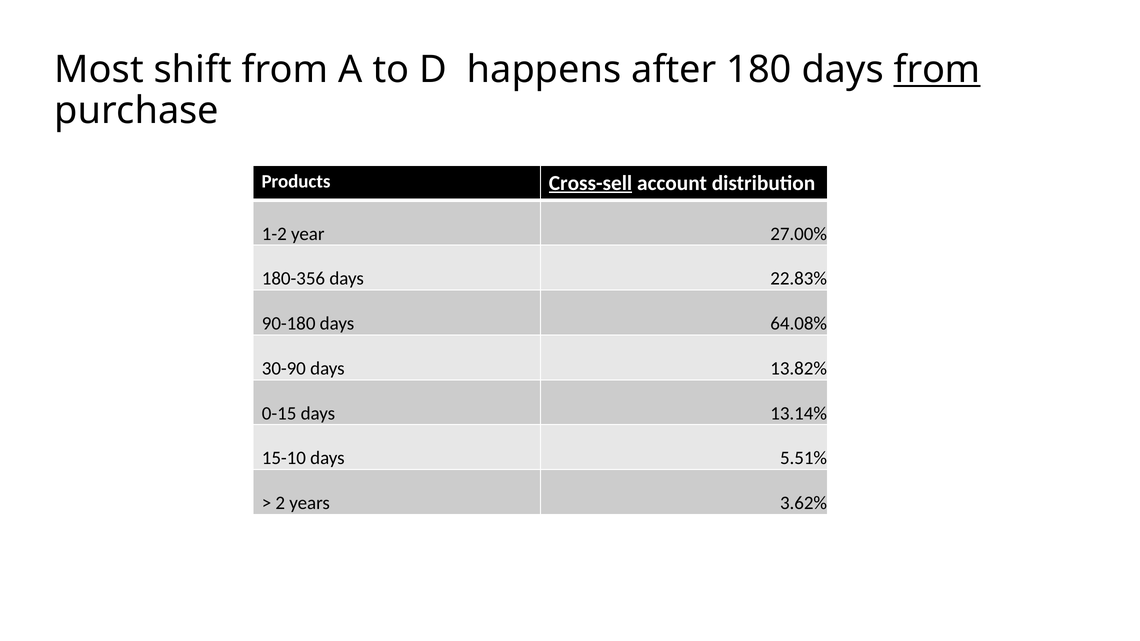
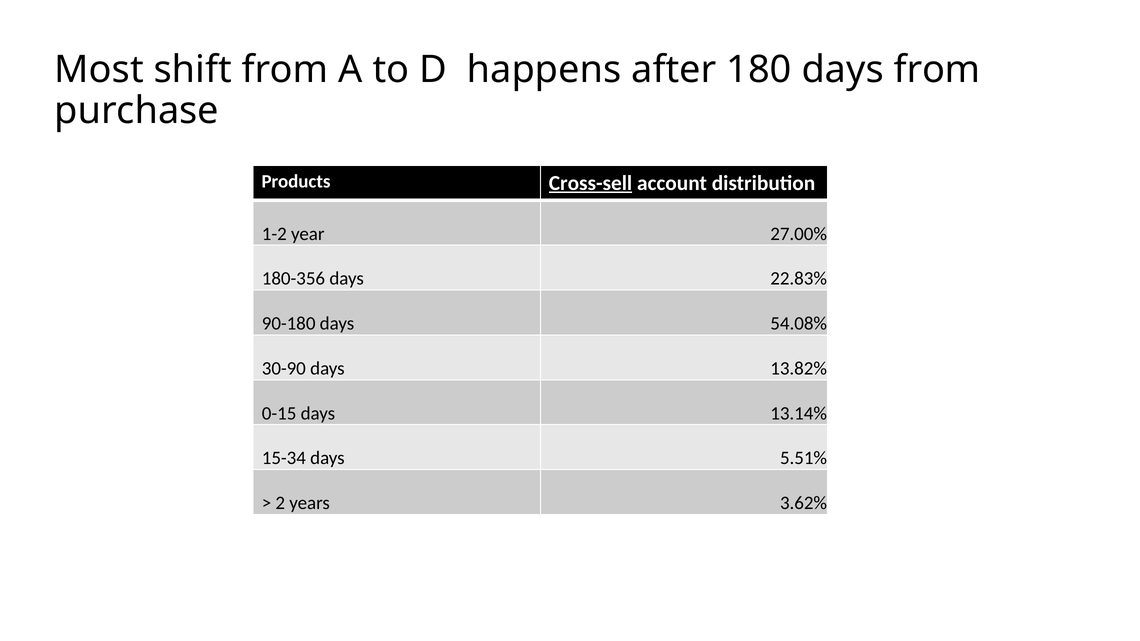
from at (937, 70) underline: present -> none
64.08%: 64.08% -> 54.08%
15-10: 15-10 -> 15-34
